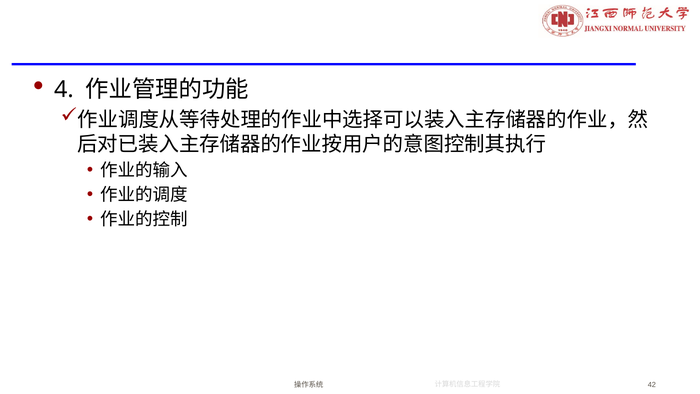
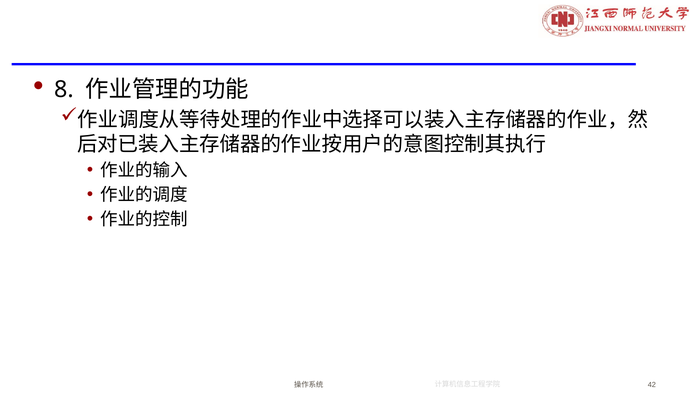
4: 4 -> 8
